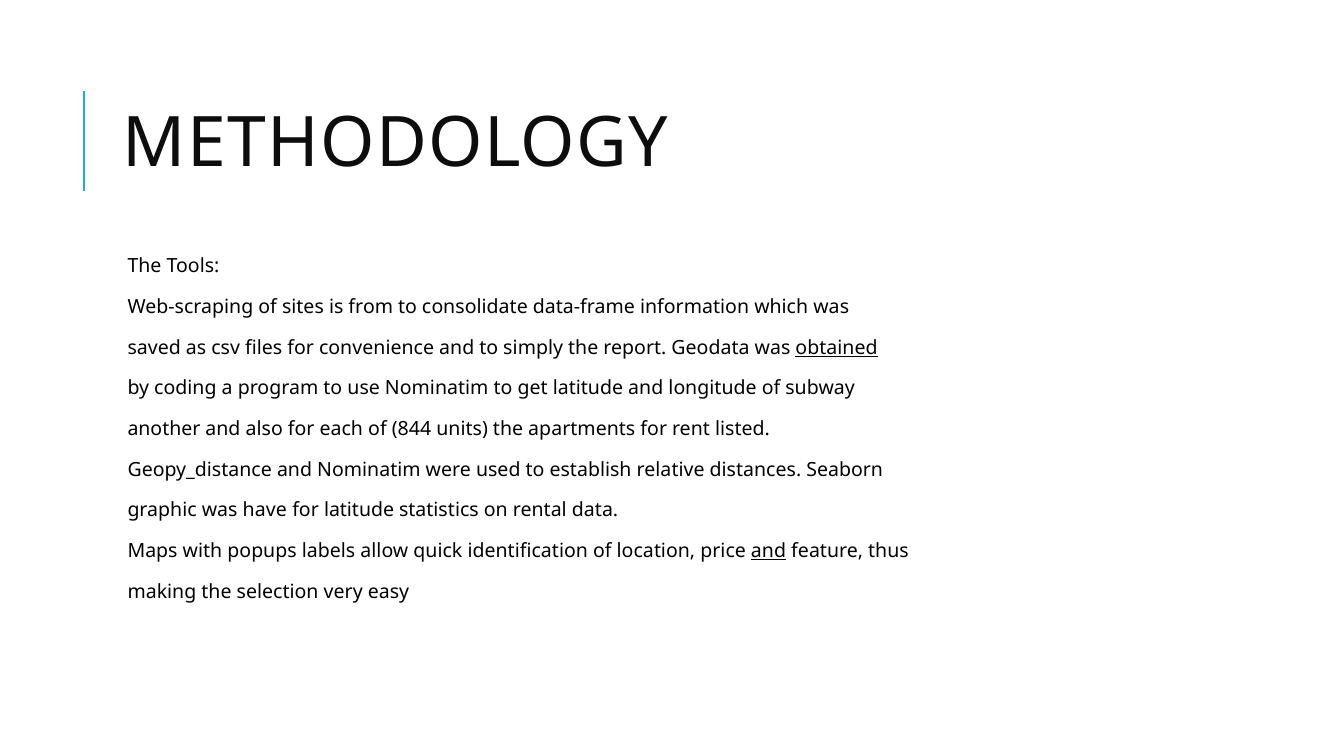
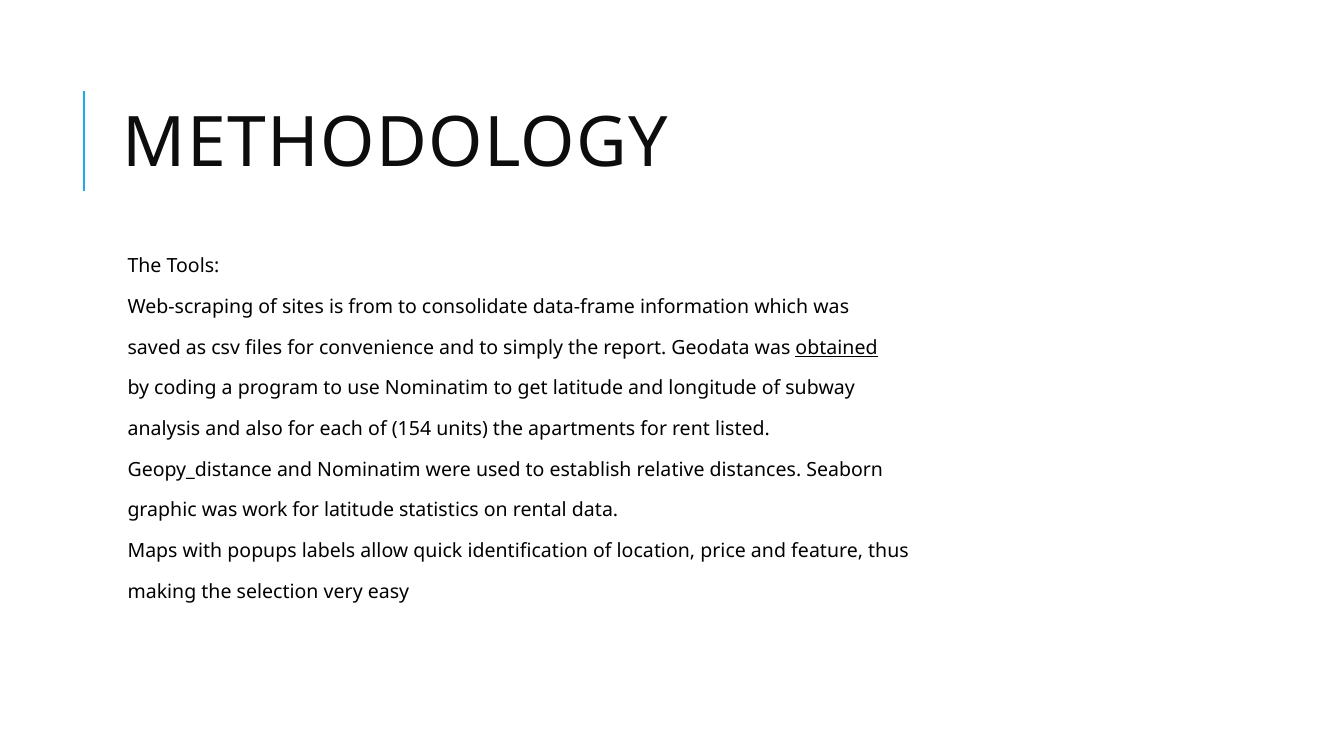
another: another -> analysis
844: 844 -> 154
have: have -> work
and at (769, 551) underline: present -> none
